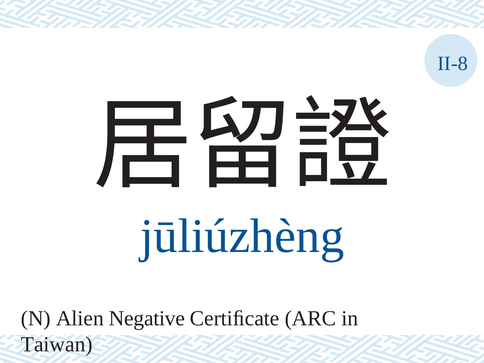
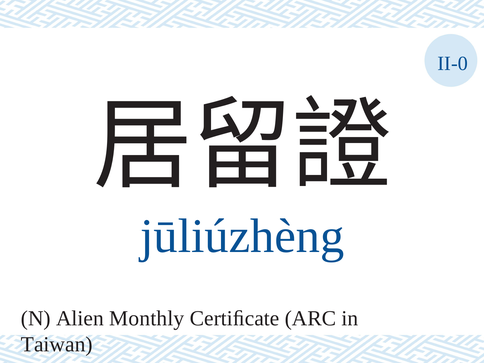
II-8: II-8 -> II-0
Negative: Negative -> Monthly
